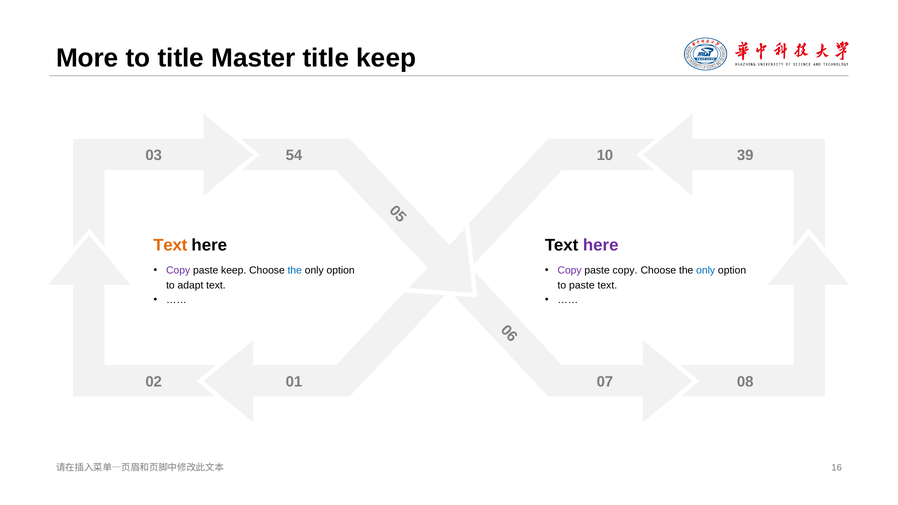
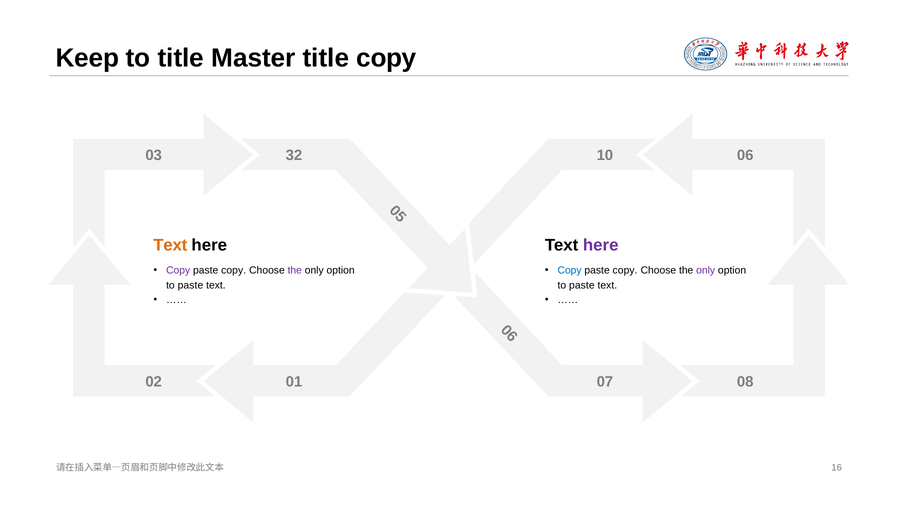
More: More -> Keep
title keep: keep -> copy
54: 54 -> 32
39: 39 -> 06
keep at (234, 270): keep -> copy
the at (295, 270) colour: blue -> purple
Copy at (570, 270) colour: purple -> blue
only at (706, 270) colour: blue -> purple
adapt at (190, 285): adapt -> paste
